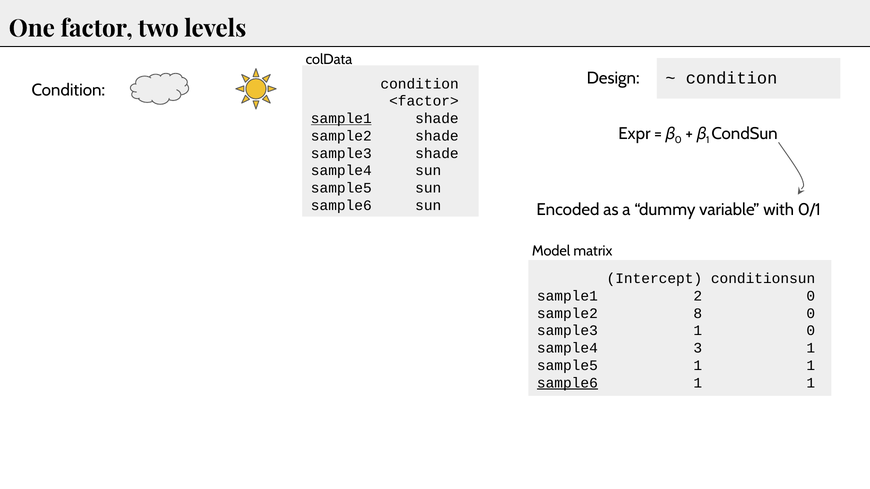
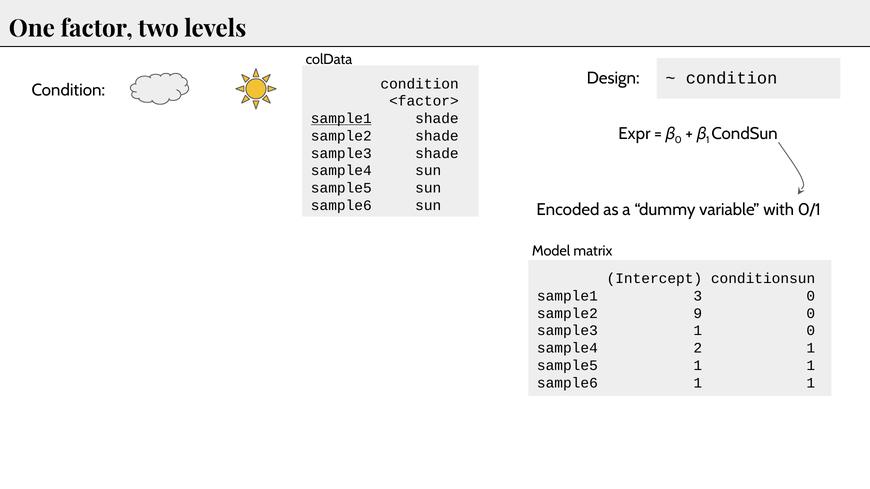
2: 2 -> 3
8: 8 -> 9
3: 3 -> 2
sample6 at (567, 383) underline: present -> none
